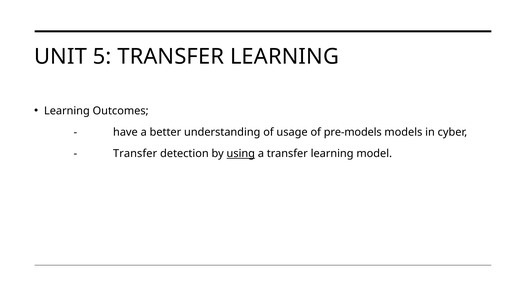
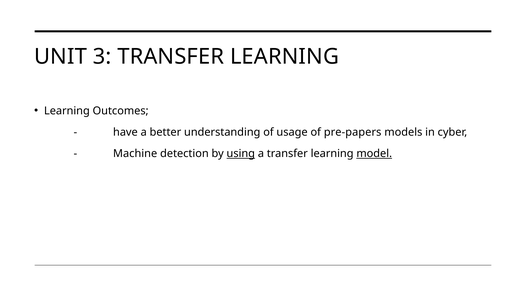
5: 5 -> 3
pre-models: pre-models -> pre-papers
Transfer at (135, 153): Transfer -> Machine
model underline: none -> present
